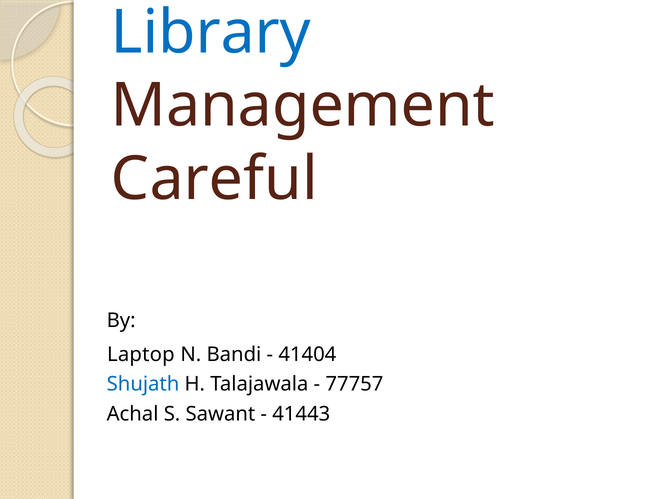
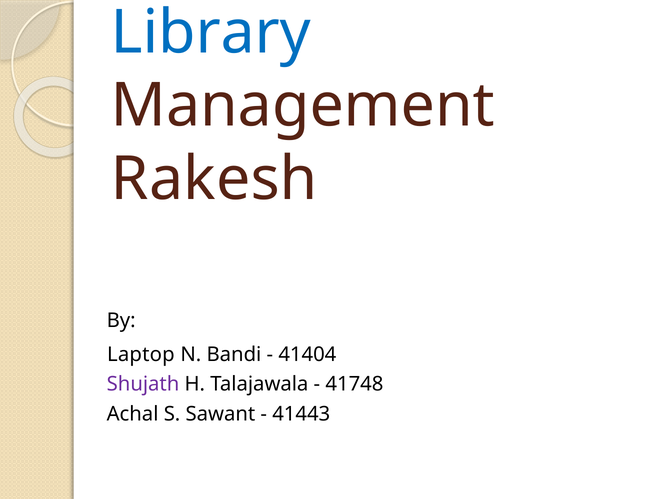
Careful: Careful -> Rakesh
Shujath colour: blue -> purple
77757: 77757 -> 41748
